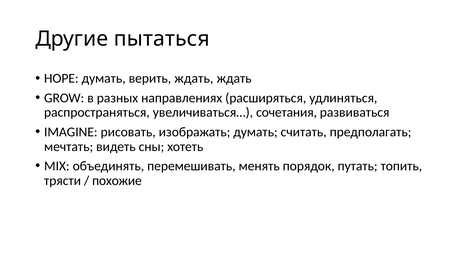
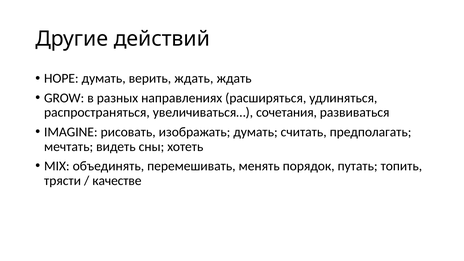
пытаться: пытаться -> действий
похожие: похожие -> качестве
